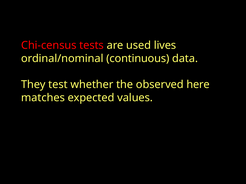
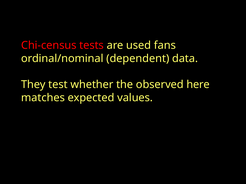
lives: lives -> fans
continuous: continuous -> dependent
